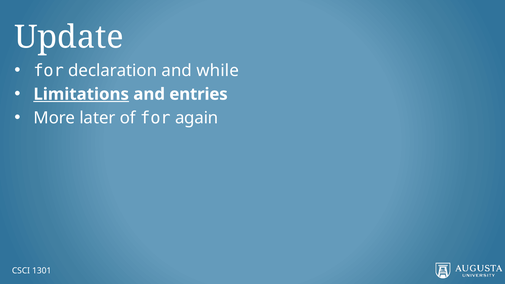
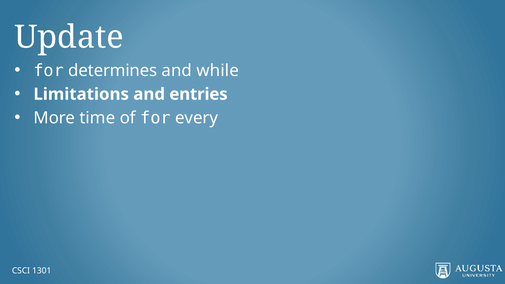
declaration: declaration -> determines
Limitations underline: present -> none
later: later -> time
again: again -> every
